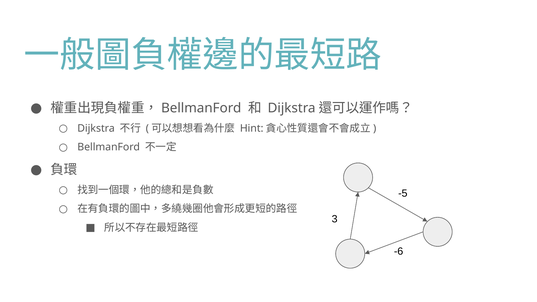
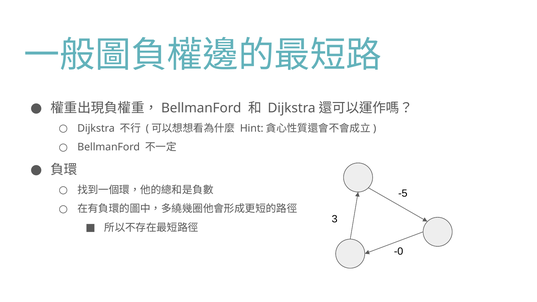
-6: -6 -> -0
